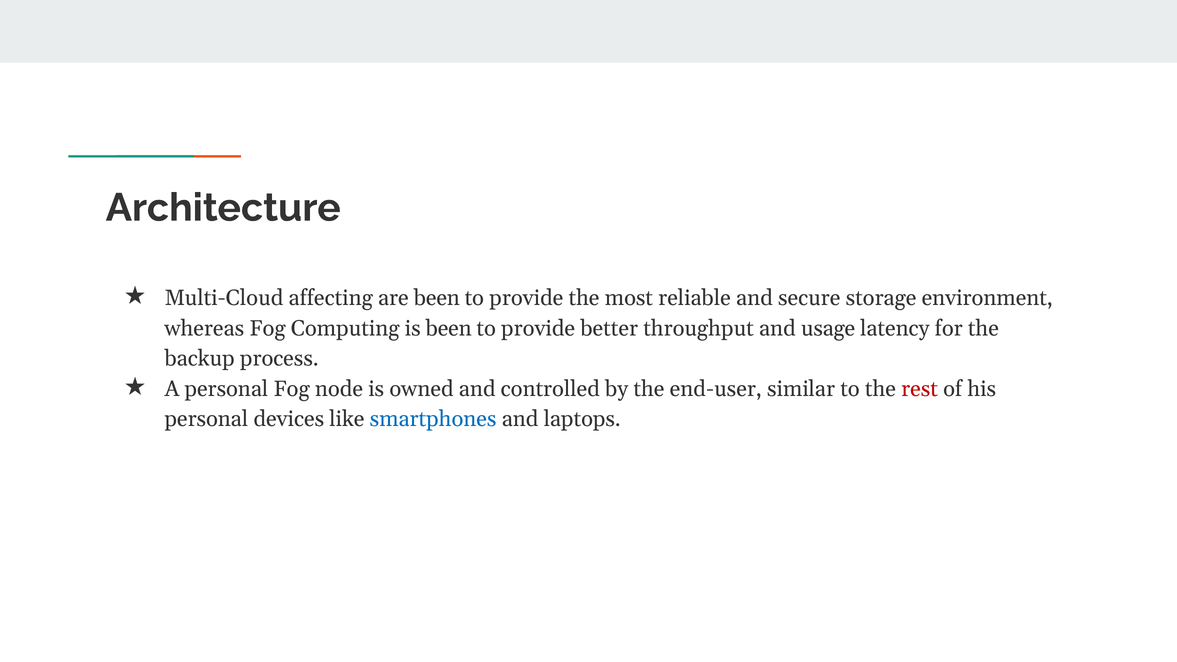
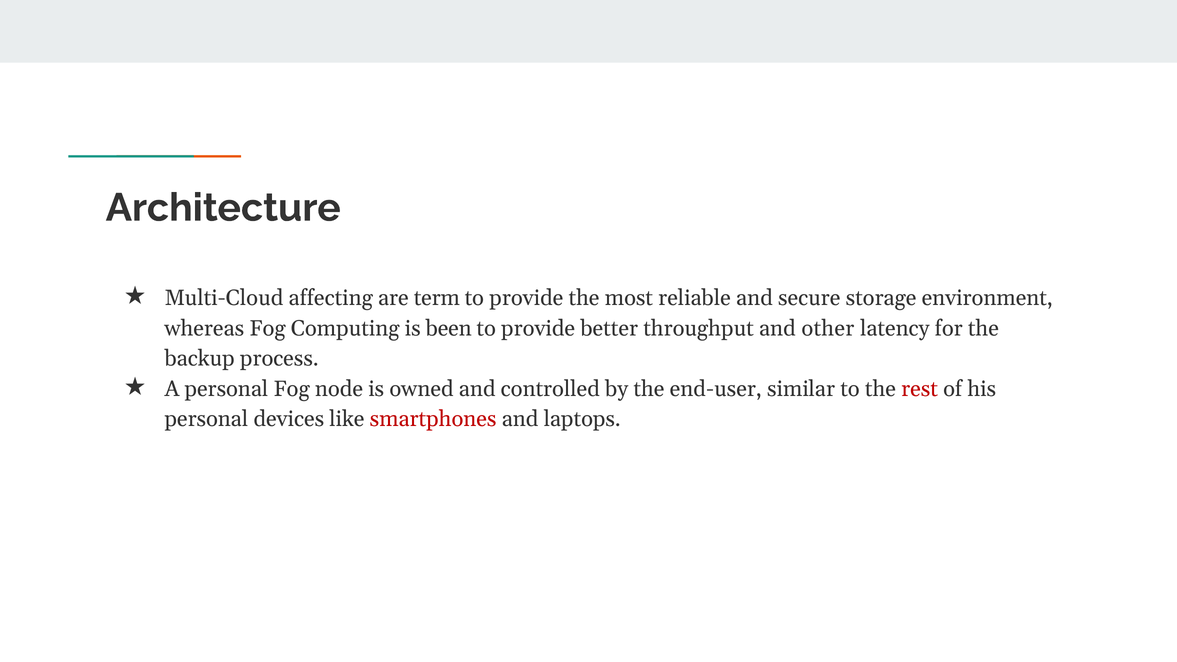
are been: been -> term
usage: usage -> other
smartphones colour: blue -> red
